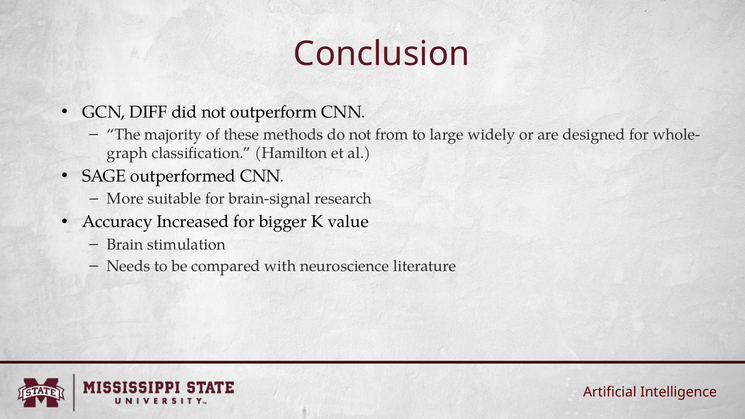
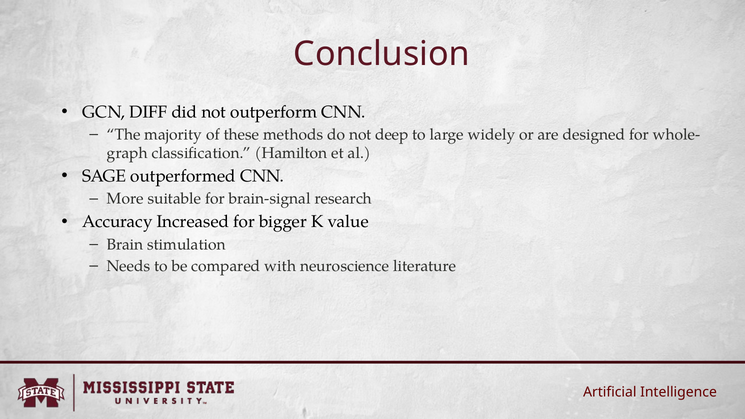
from: from -> deep
